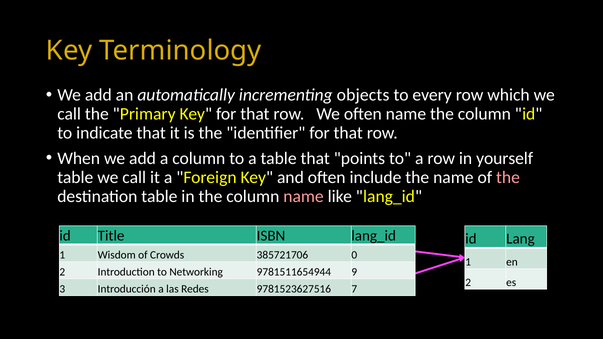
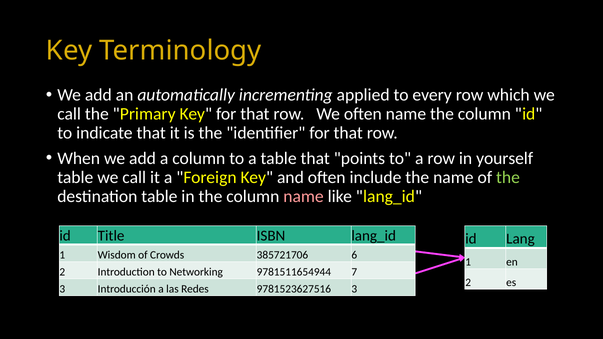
objects: objects -> applied
the at (508, 177) colour: pink -> light green
0: 0 -> 6
9: 9 -> 7
9781523627516 7: 7 -> 3
